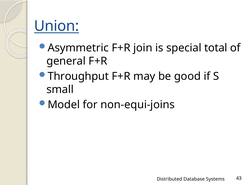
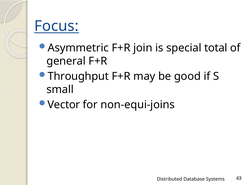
Union: Union -> Focus
Model: Model -> Vector
